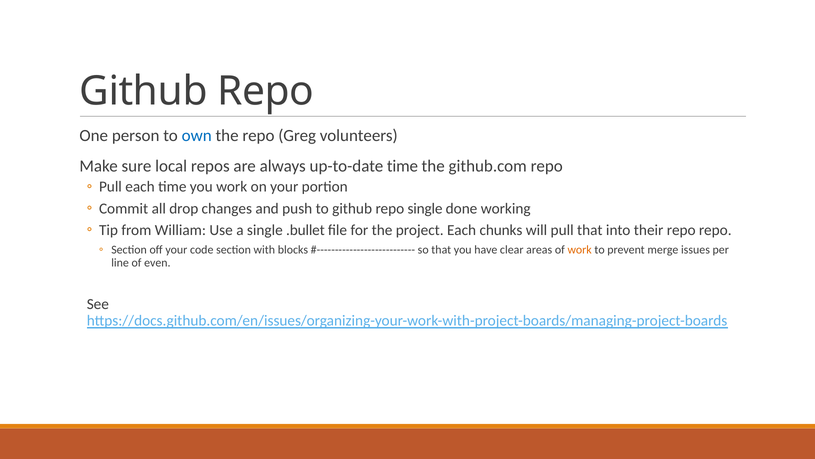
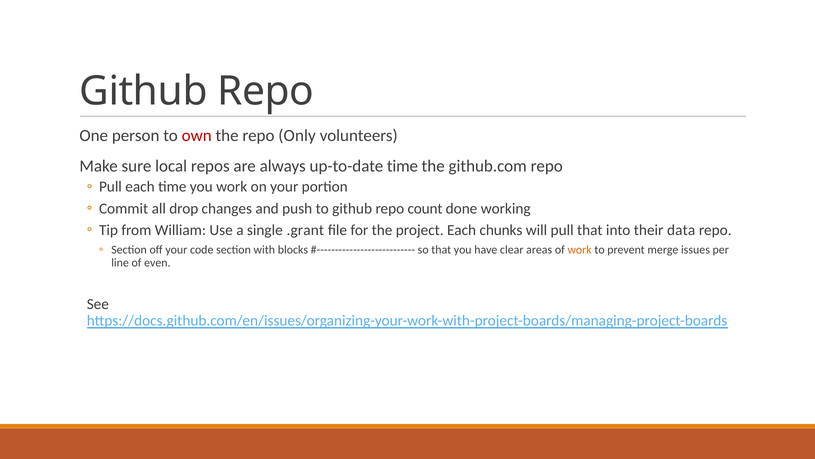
own colour: blue -> red
Greg: Greg -> Only
repo single: single -> count
.bullet: .bullet -> .grant
their repo: repo -> data
